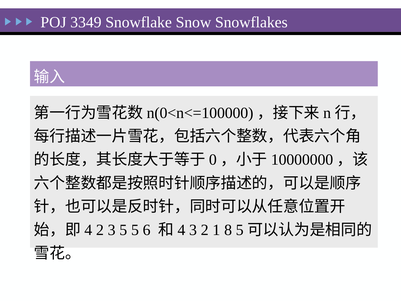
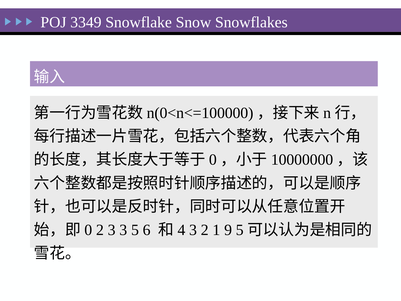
4 at (88, 230): 4 -> 0
3 5: 5 -> 3
8: 8 -> 9
